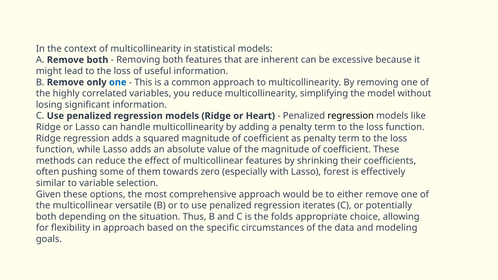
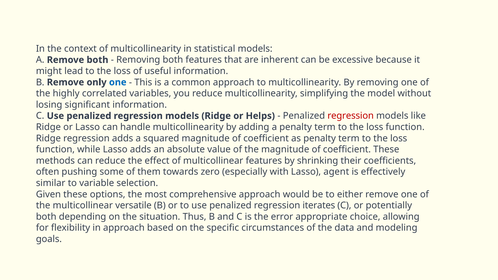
Heart: Heart -> Helps
regression at (351, 116) colour: black -> red
forest: forest -> agent
folds: folds -> error
